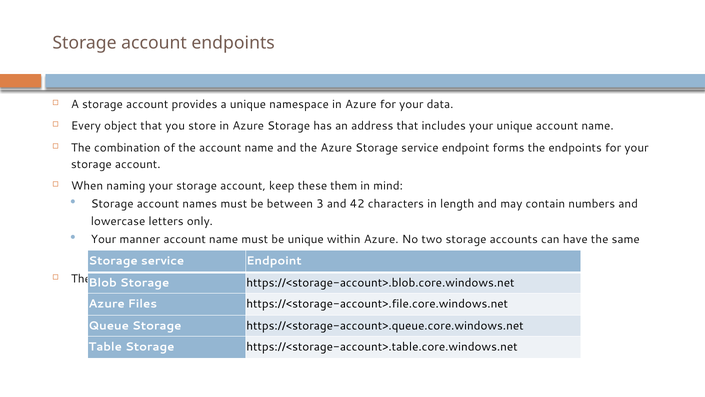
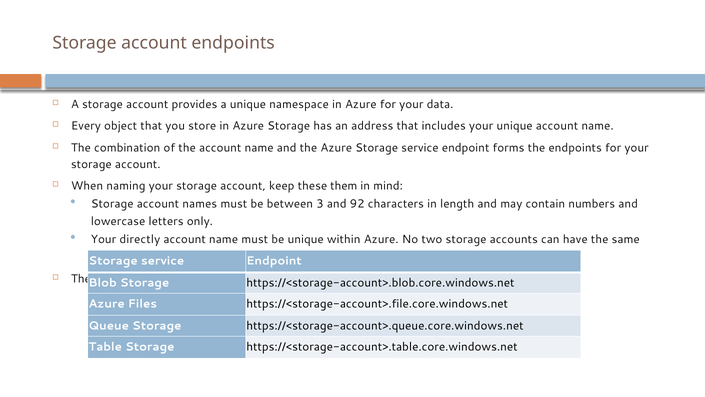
42: 42 -> 92
manner: manner -> directly
